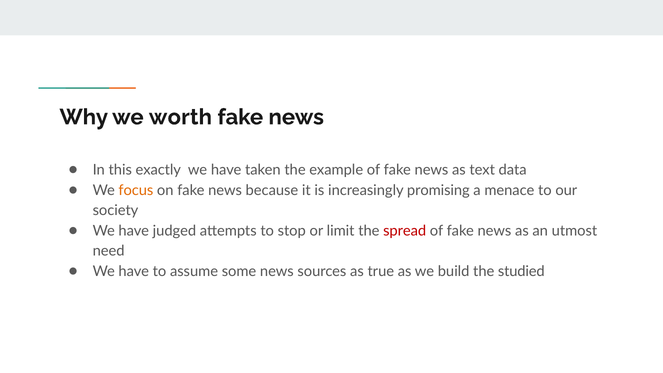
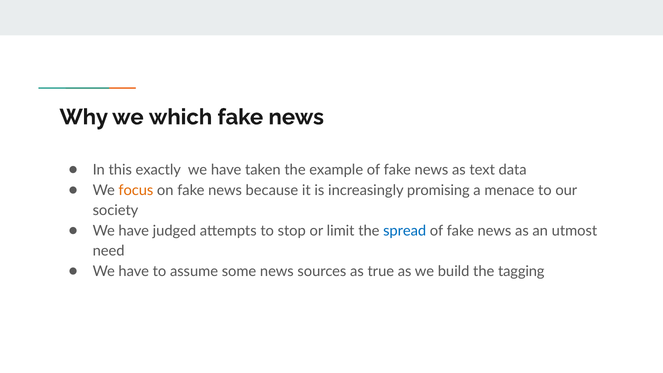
worth: worth -> which
spread colour: red -> blue
studied: studied -> tagging
